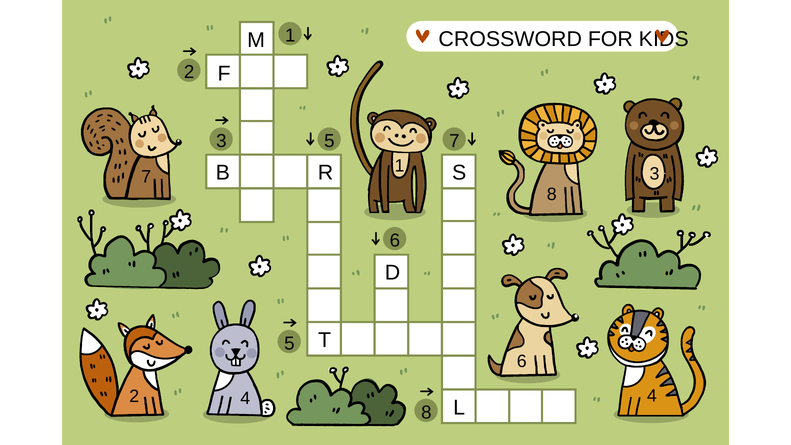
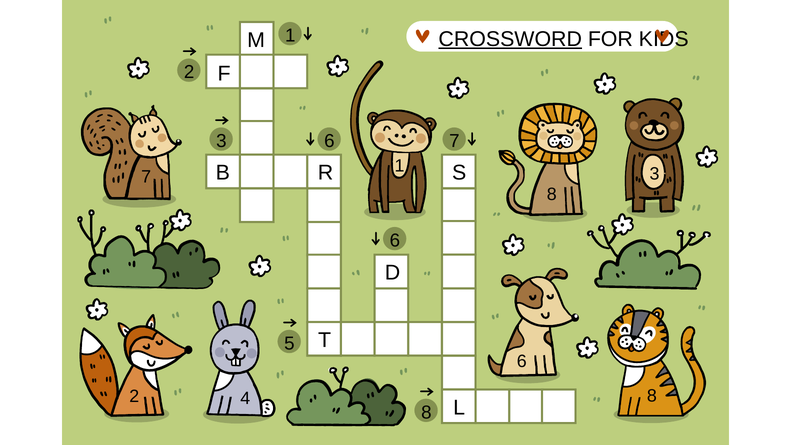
CROSSWORD underline: none -> present
3 5: 5 -> 6
4 4: 4 -> 8
